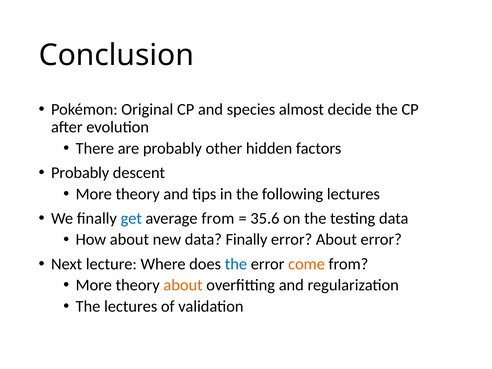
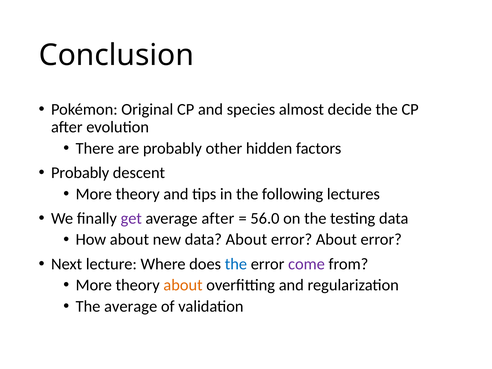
get colour: blue -> purple
average from: from -> after
35.6: 35.6 -> 56.0
data Finally: Finally -> About
come colour: orange -> purple
The lectures: lectures -> average
